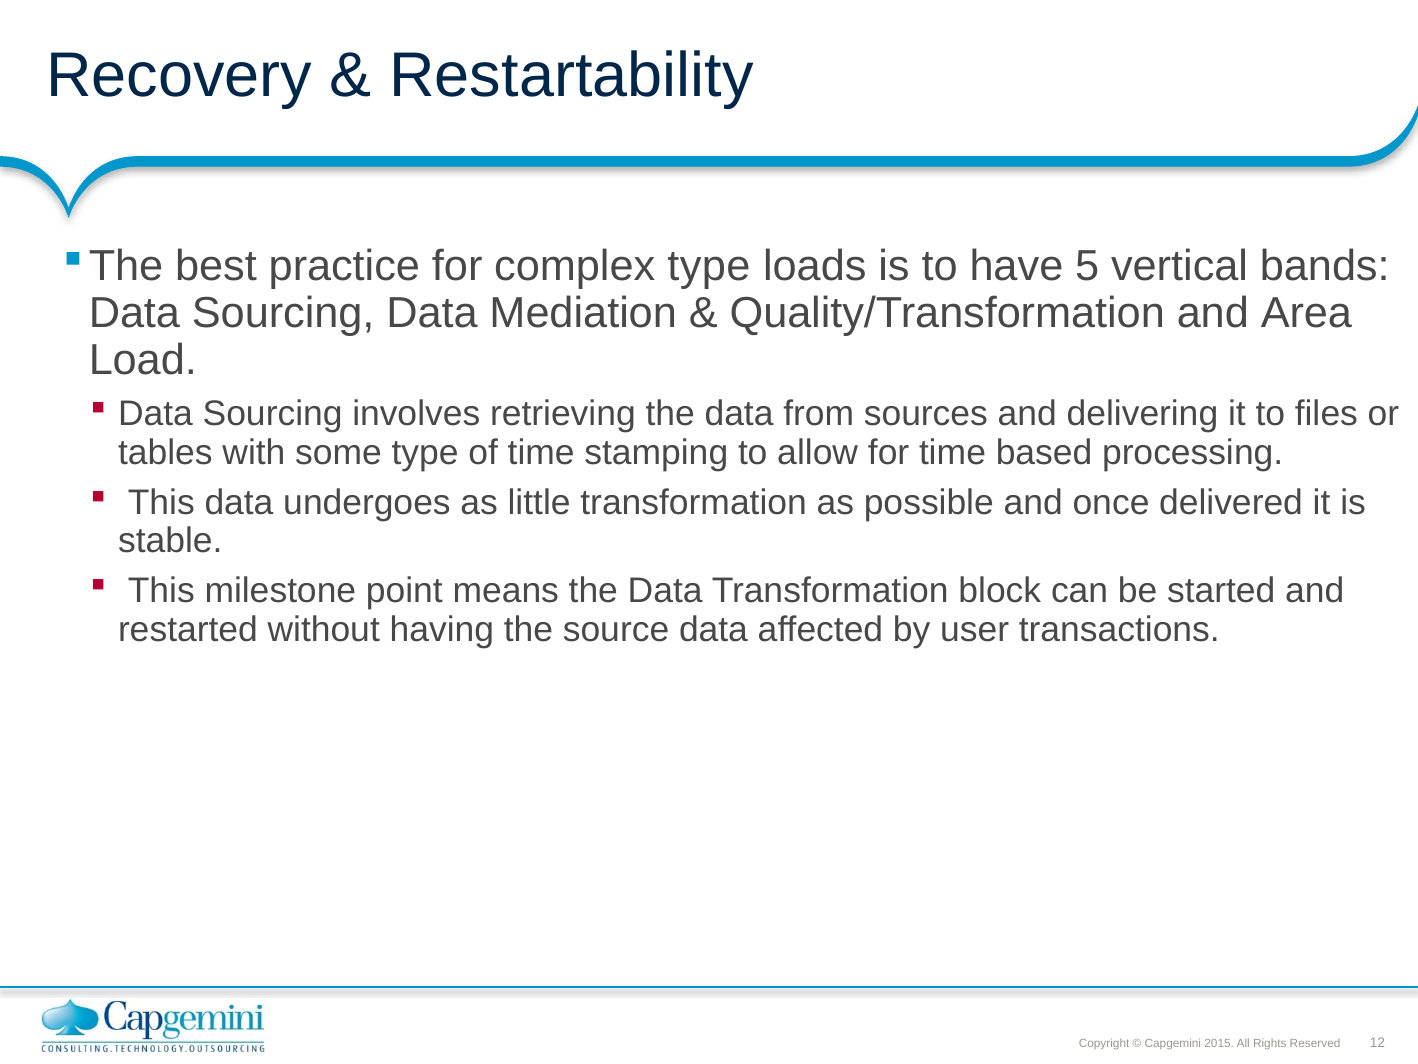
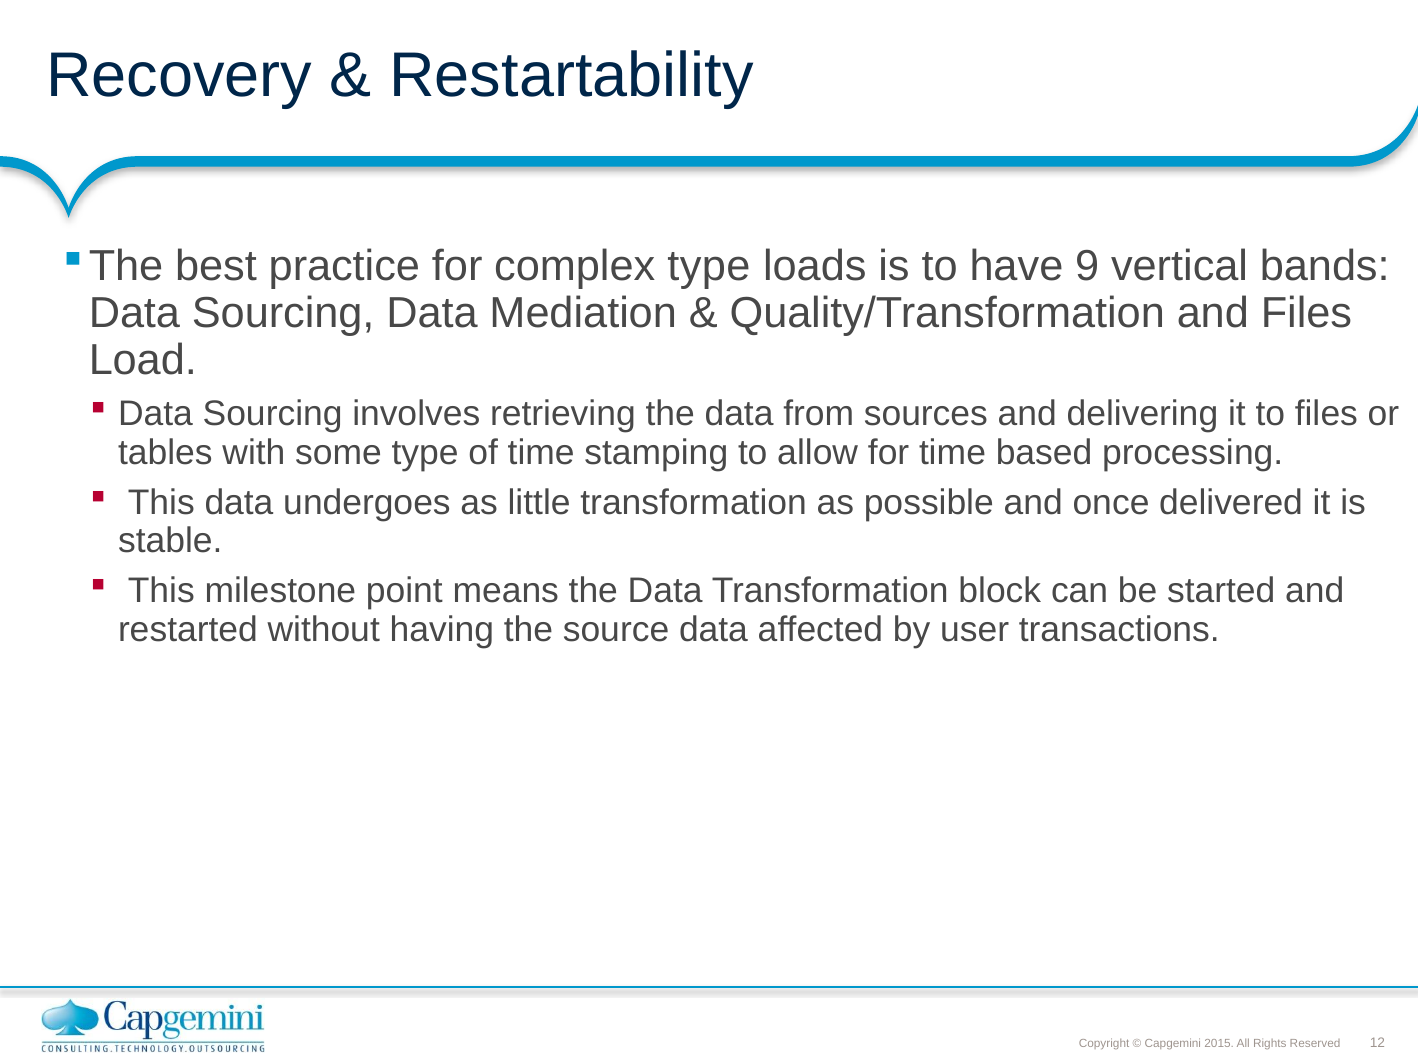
5: 5 -> 9
and Area: Area -> Files
